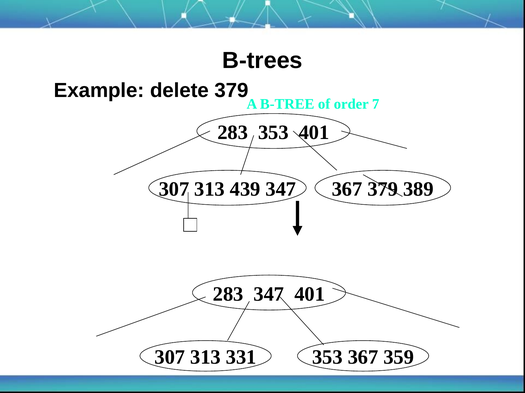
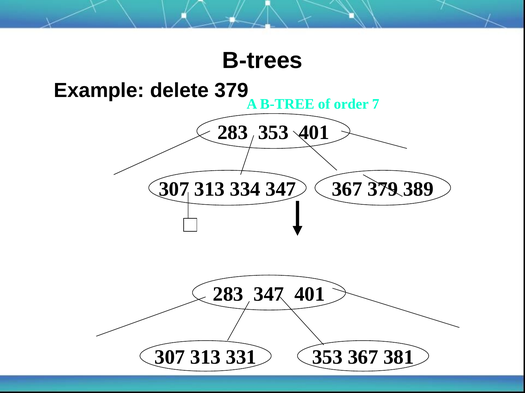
439: 439 -> 334
359: 359 -> 381
